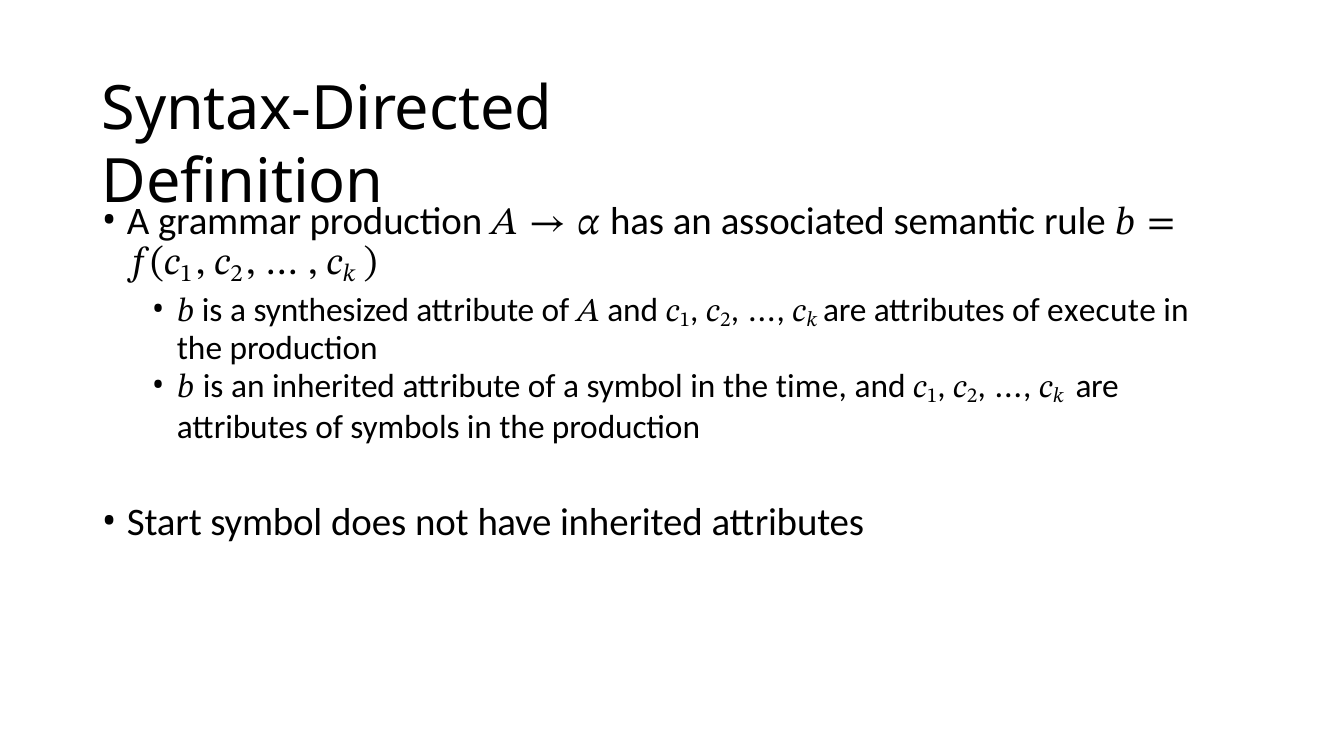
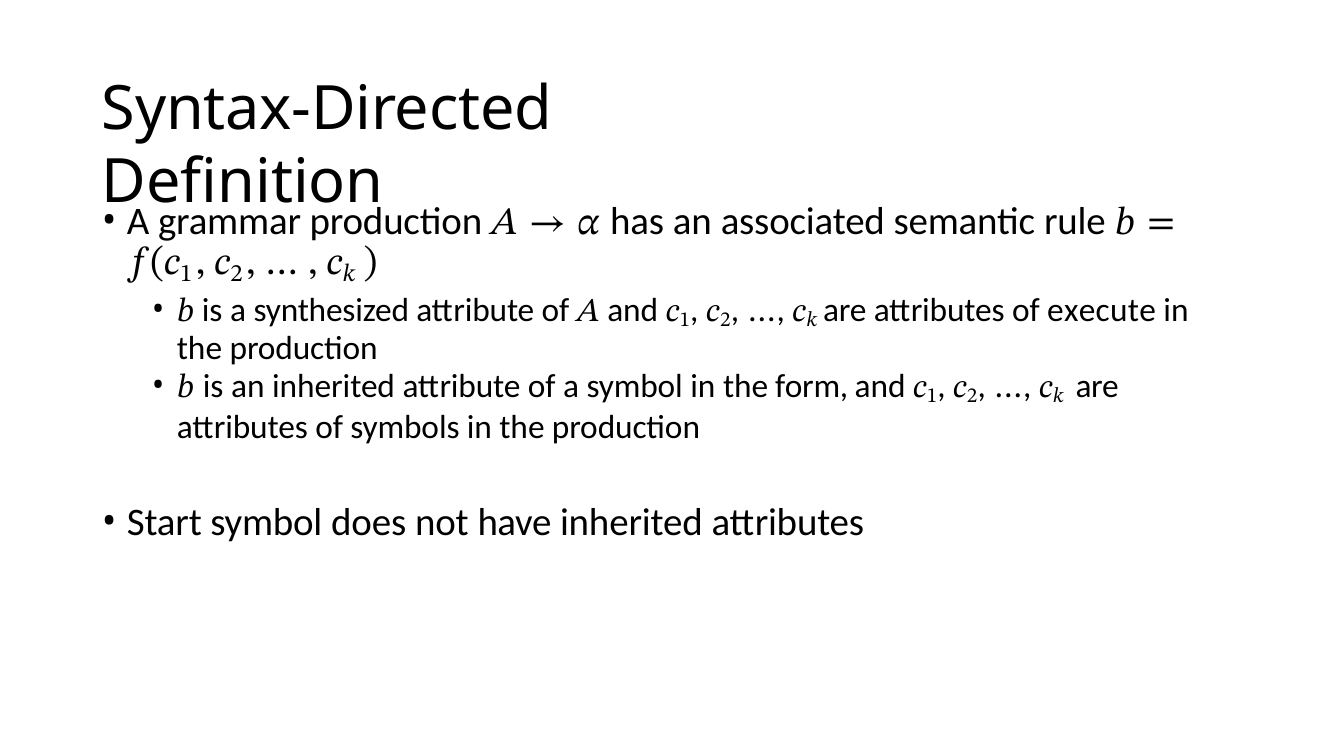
time: time -> form
